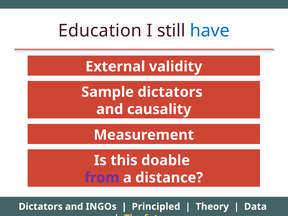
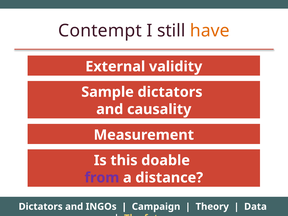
Education: Education -> Contempt
have colour: blue -> orange
Principled: Principled -> Campaign
